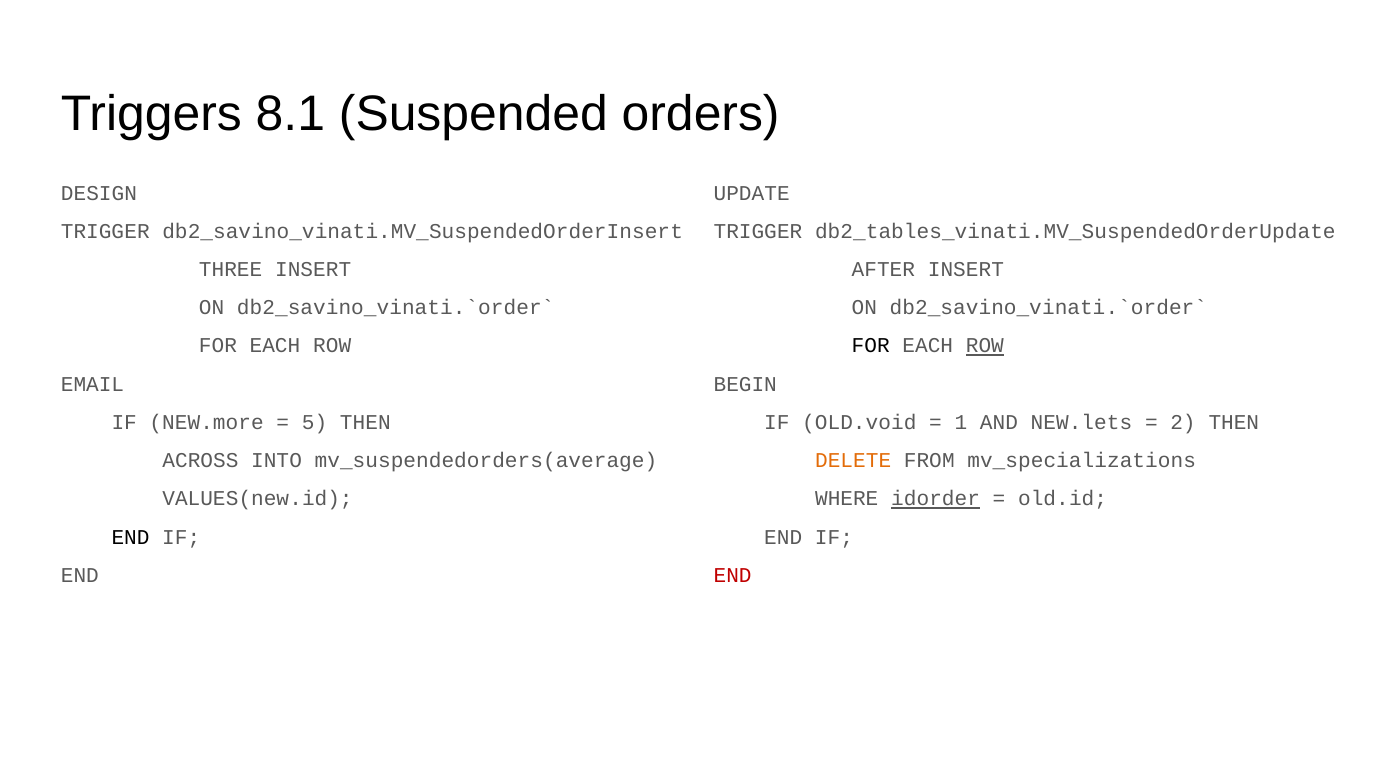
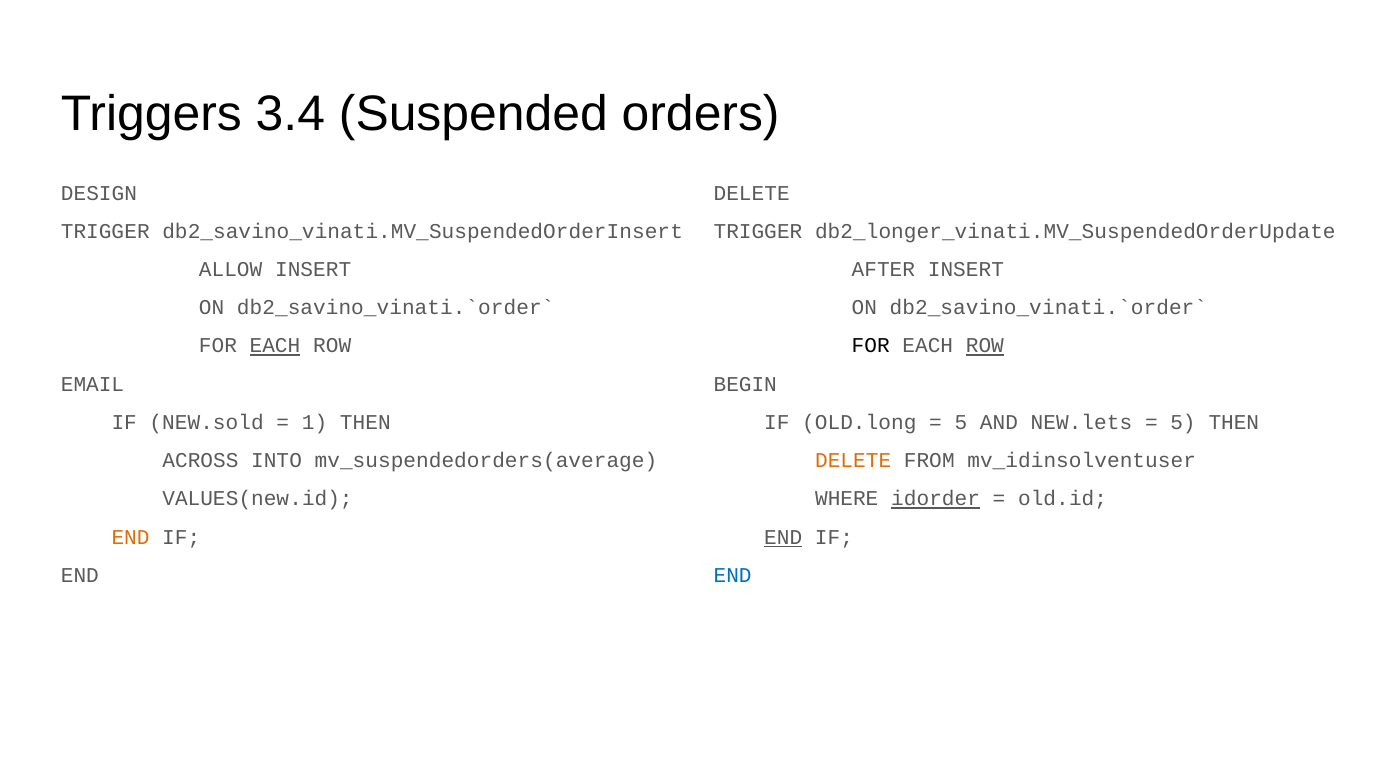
8.1: 8.1 -> 3.4
UPDATE at (752, 193): UPDATE -> DELETE
db2_tables_vinati.MV_SuspendedOrderUpdate: db2_tables_vinati.MV_SuspendedOrderUpdate -> db2_longer_vinati.MV_SuspendedOrderUpdate
THREE: THREE -> ALLOW
EACH at (275, 346) underline: none -> present
NEW.more: NEW.more -> NEW.sold
5: 5 -> 1
OLD.void: OLD.void -> OLD.long
1 at (961, 422): 1 -> 5
2 at (1183, 422): 2 -> 5
mv_specializations: mv_specializations -> mv_idinsolventuser
END at (130, 537) colour: black -> orange
END at (783, 537) underline: none -> present
END at (733, 575) colour: red -> blue
